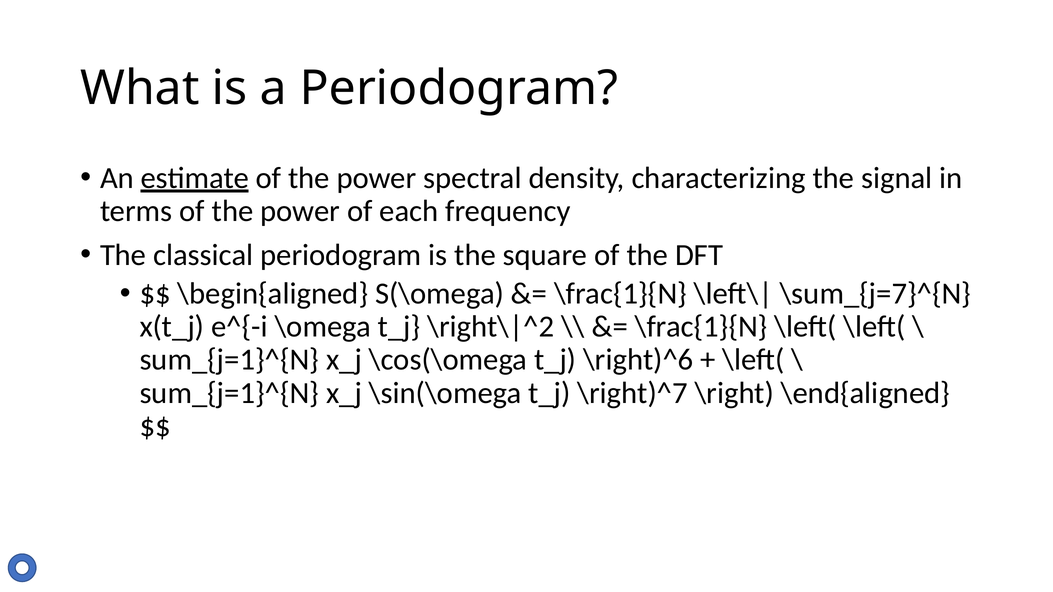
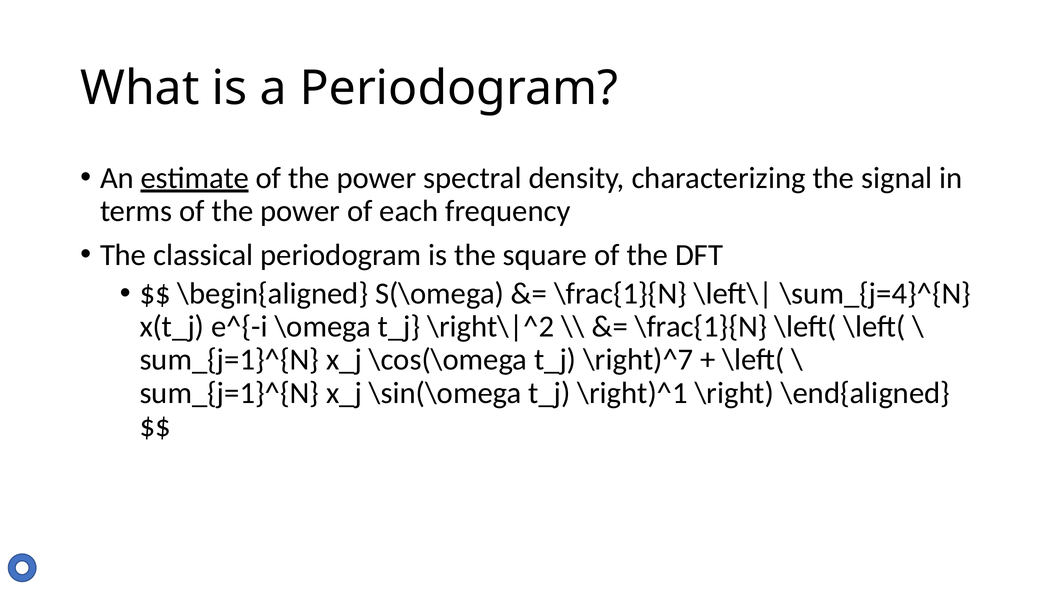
\sum_{j=7}^{N: \sum_{j=7}^{N -> \sum_{j=4}^{N
\right)^6: \right)^6 -> \right)^7
\right)^7: \right)^7 -> \right)^1
